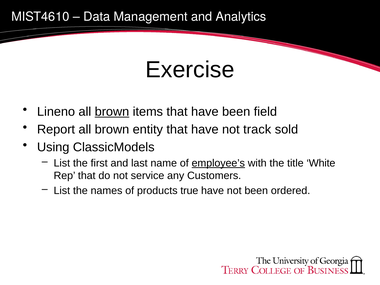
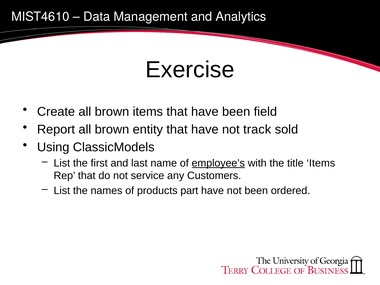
Lineno: Lineno -> Create
brown at (112, 112) underline: present -> none
title White: White -> Items
true: true -> part
